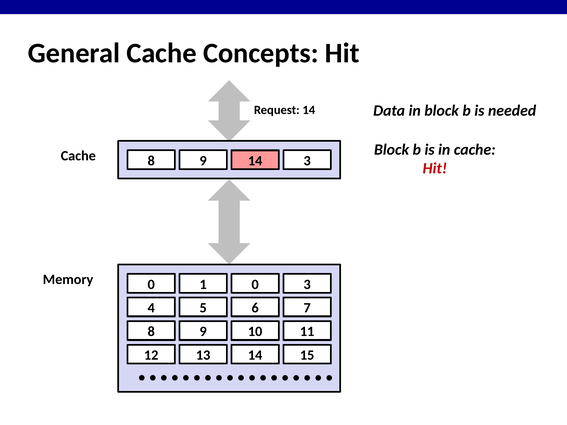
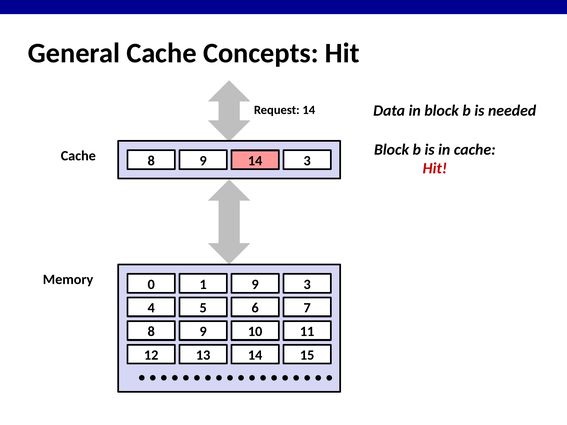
1 0: 0 -> 9
